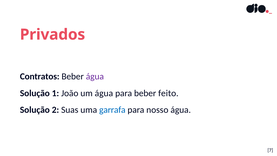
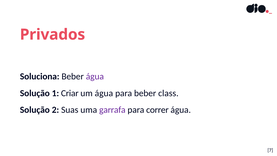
Contratos: Contratos -> Soluciona
João: João -> Criar
feito: feito -> class
garrafa colour: blue -> purple
nosso: nosso -> correr
